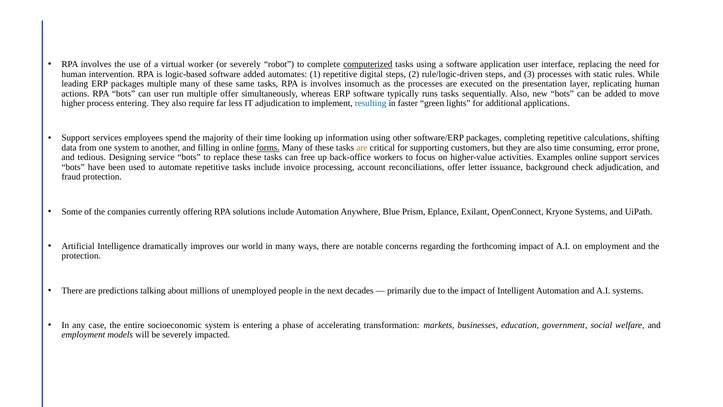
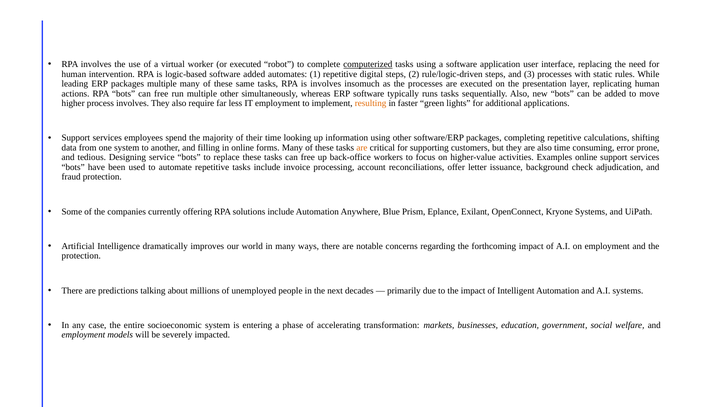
or severely: severely -> executed
bots can user: user -> free
multiple offer: offer -> other
process entering: entering -> involves
IT adjudication: adjudication -> employment
resulting colour: blue -> orange
forms underline: present -> none
